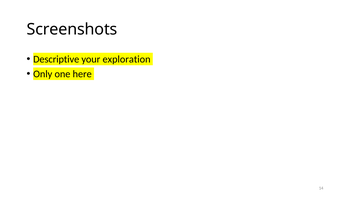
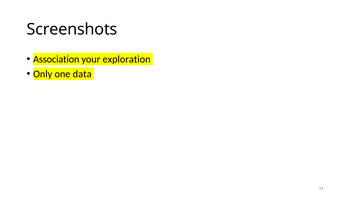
Descriptive: Descriptive -> Association
here: here -> data
